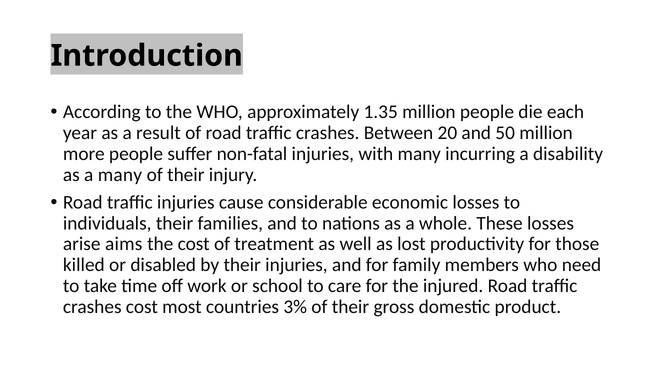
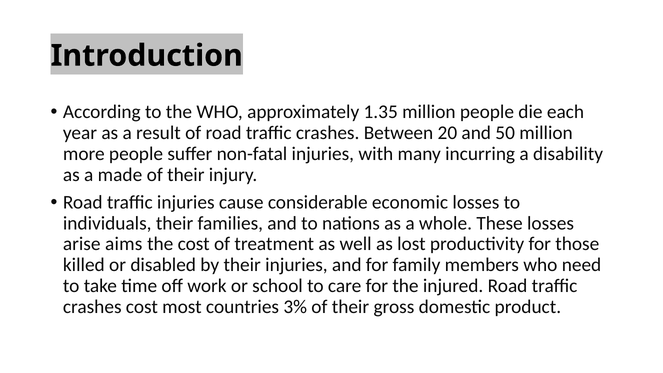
a many: many -> made
